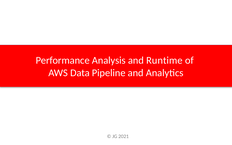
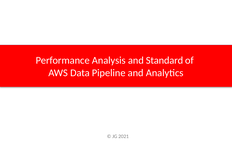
Runtime: Runtime -> Standard
